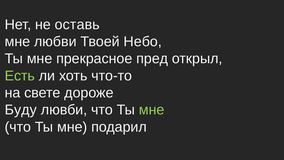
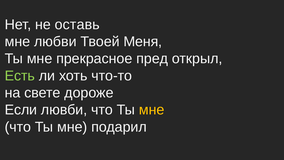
Небо: Небо -> Меня
Буду: Буду -> Если
мне at (152, 110) colour: light green -> yellow
